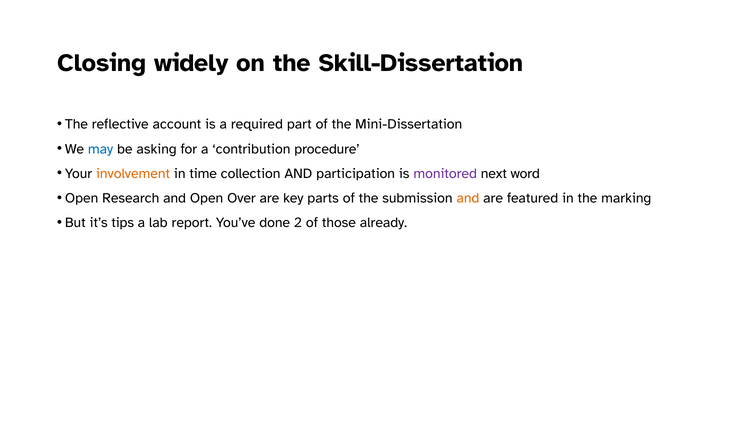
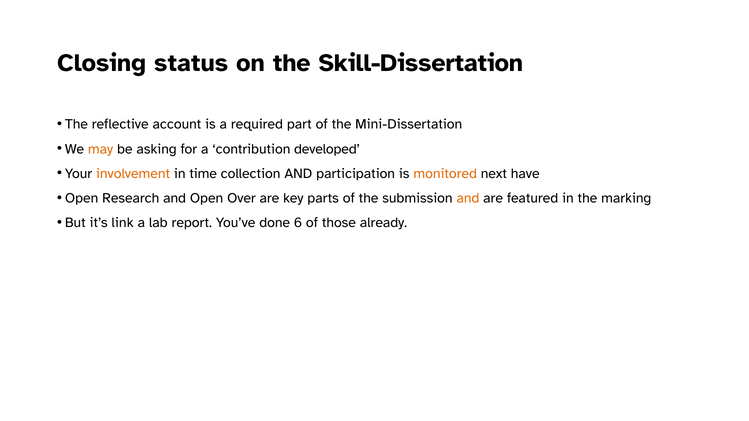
widely: widely -> status
may colour: blue -> orange
procedure: procedure -> developed
monitored colour: purple -> orange
word: word -> have
tips: tips -> link
2: 2 -> 6
